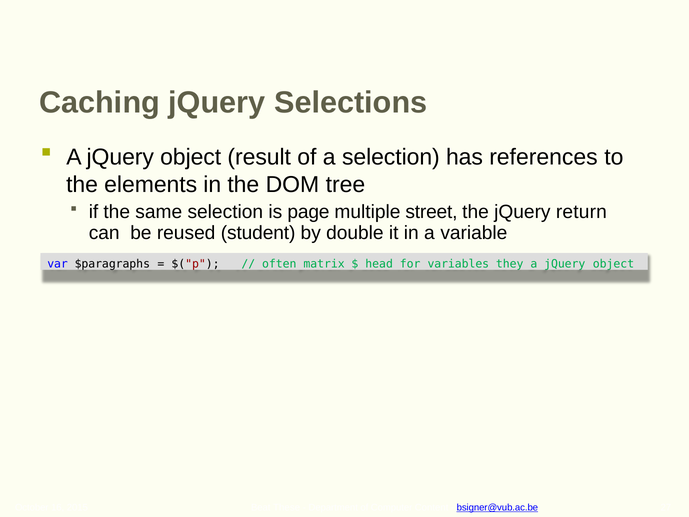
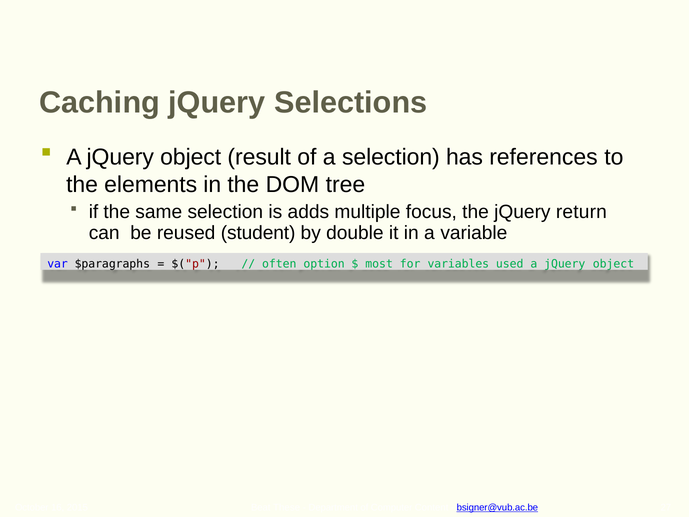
page: page -> adds
street: street -> focus
matrix: matrix -> option
head: head -> most
they: they -> used
